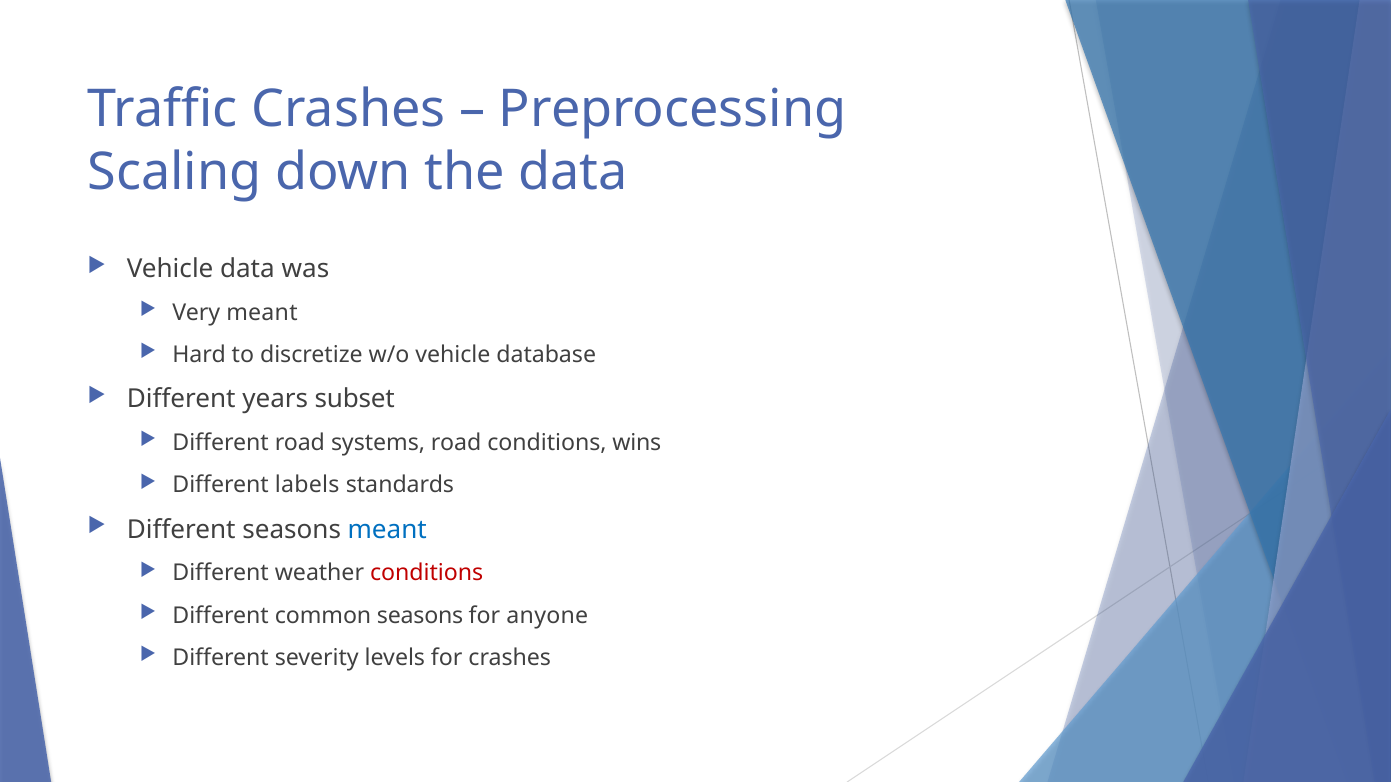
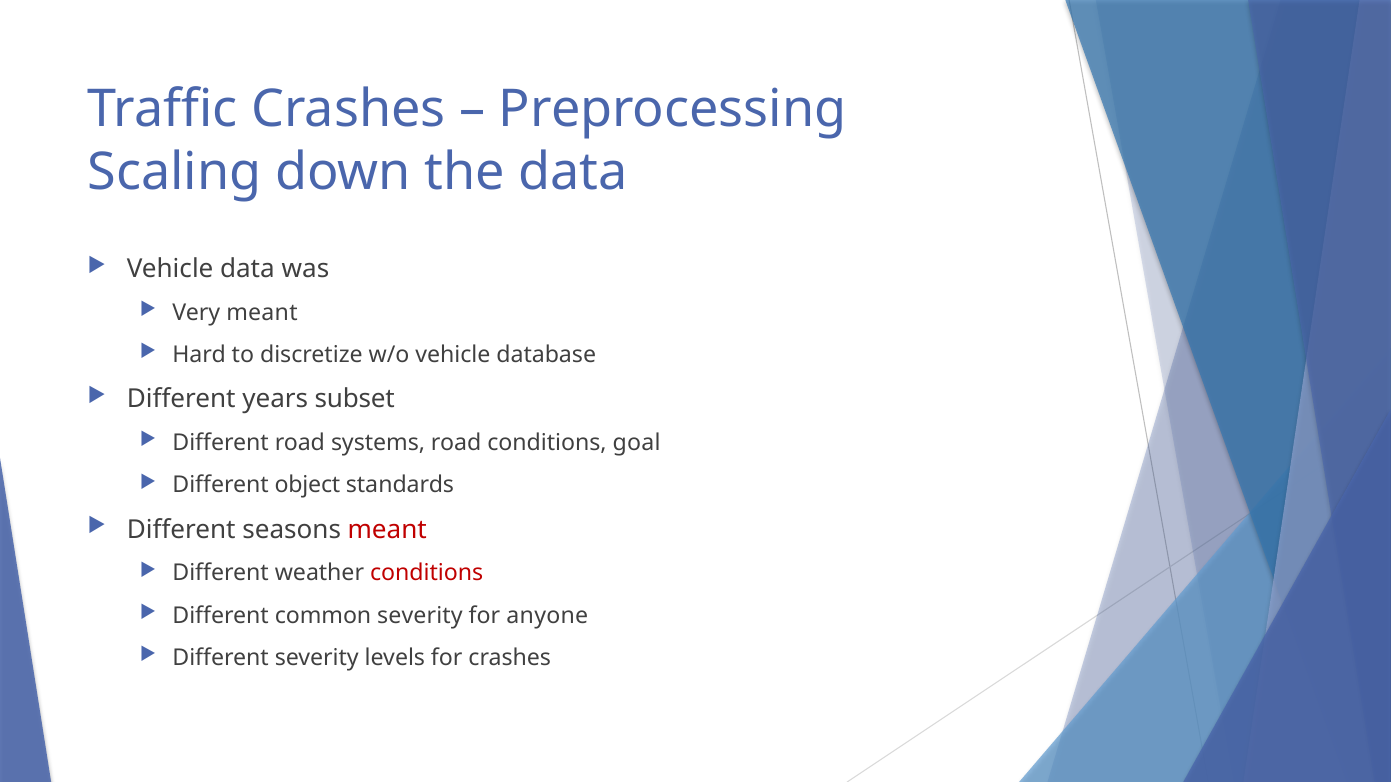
wins: wins -> goal
labels: labels -> object
meant at (387, 530) colour: blue -> red
common seasons: seasons -> severity
